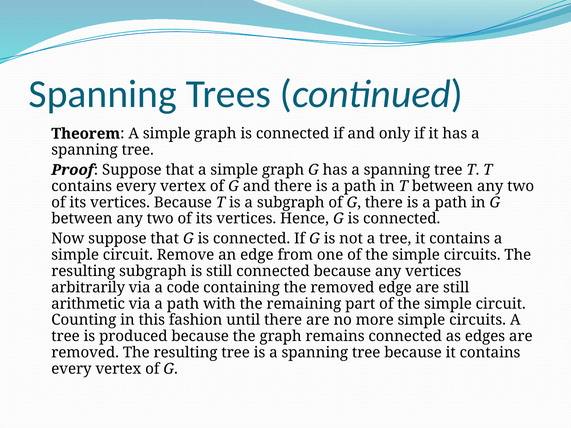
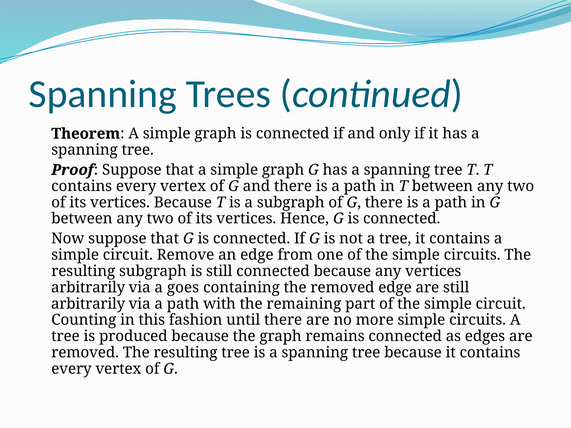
code: code -> goes
arithmetic at (88, 304): arithmetic -> arbitrarily
